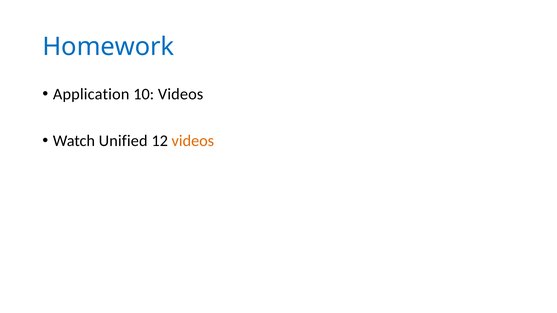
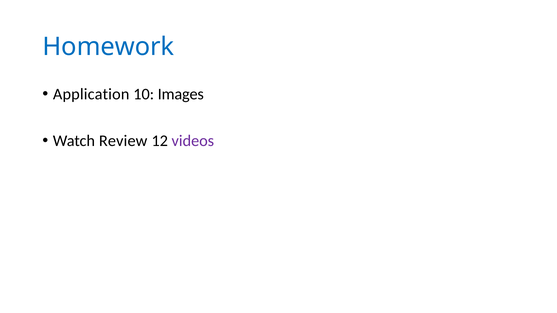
10 Videos: Videos -> Images
Unified: Unified -> Review
videos at (193, 141) colour: orange -> purple
